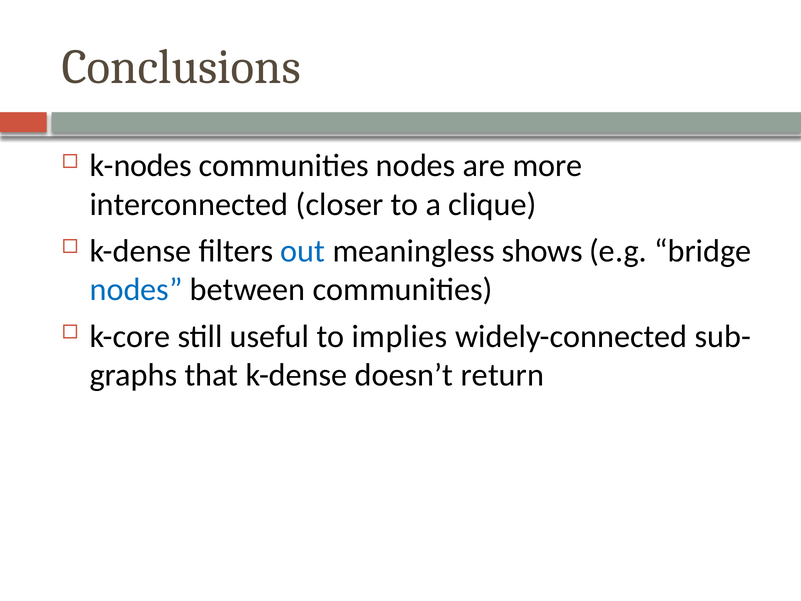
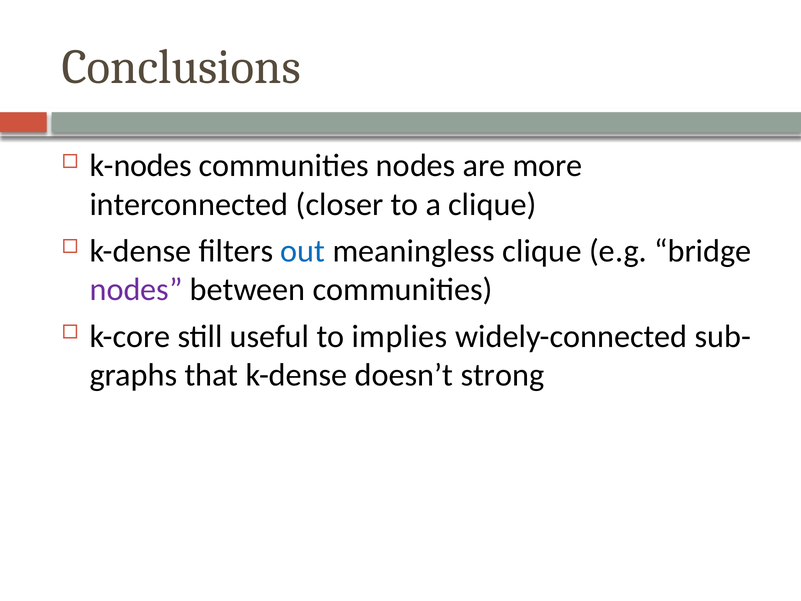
meaningless shows: shows -> clique
nodes at (136, 290) colour: blue -> purple
return: return -> strong
